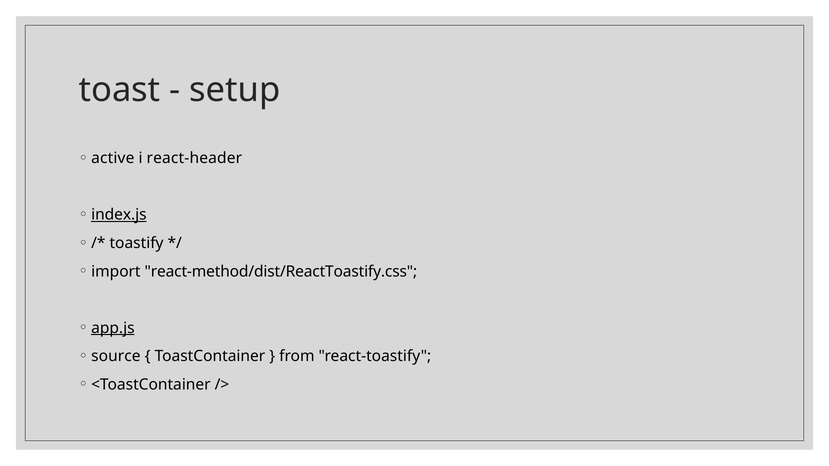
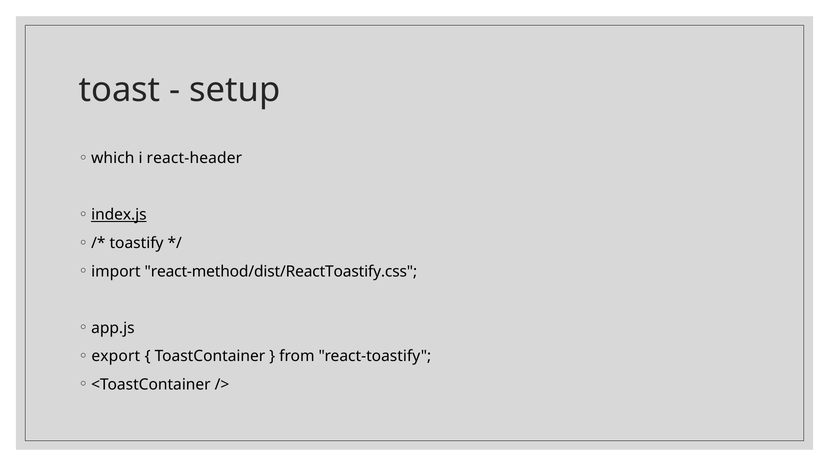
active: active -> which
app.js underline: present -> none
source: source -> export
